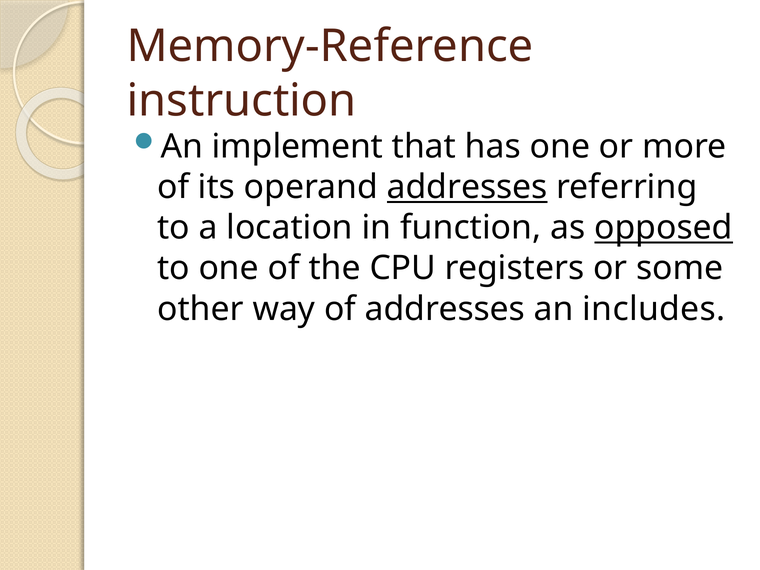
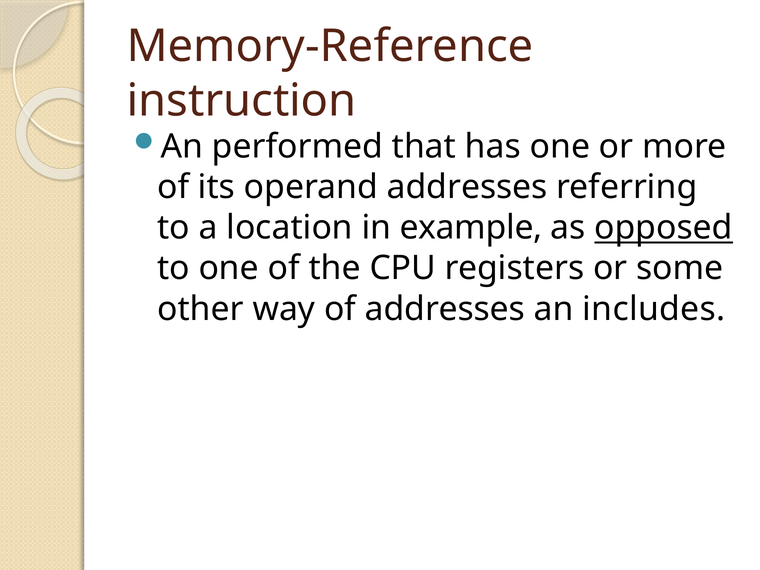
implement: implement -> performed
addresses at (467, 187) underline: present -> none
function: function -> example
